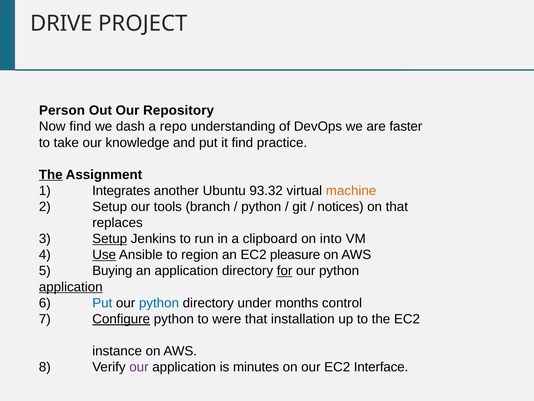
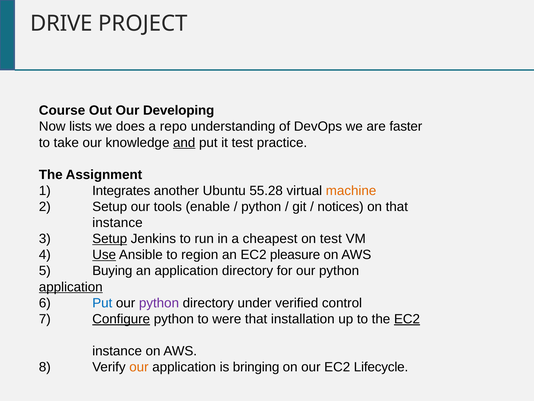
Person: Person -> Course
Repository: Repository -> Developing
Now find: find -> lists
dash: dash -> does
and underline: none -> present
it find: find -> test
The at (51, 174) underline: present -> none
93.32: 93.32 -> 55.28
branch: branch -> enable
replaces at (117, 223): replaces -> instance
clipboard: clipboard -> cheapest
on into: into -> test
for underline: present -> none
python at (159, 303) colour: blue -> purple
months: months -> verified
EC2 at (407, 319) underline: none -> present
our at (139, 367) colour: purple -> orange
minutes: minutes -> bringing
Interface: Interface -> Lifecycle
